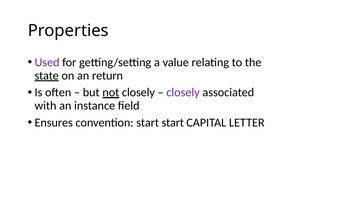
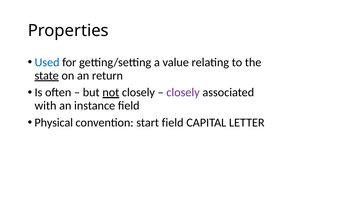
Used colour: purple -> blue
Ensures: Ensures -> Physical
start start: start -> field
